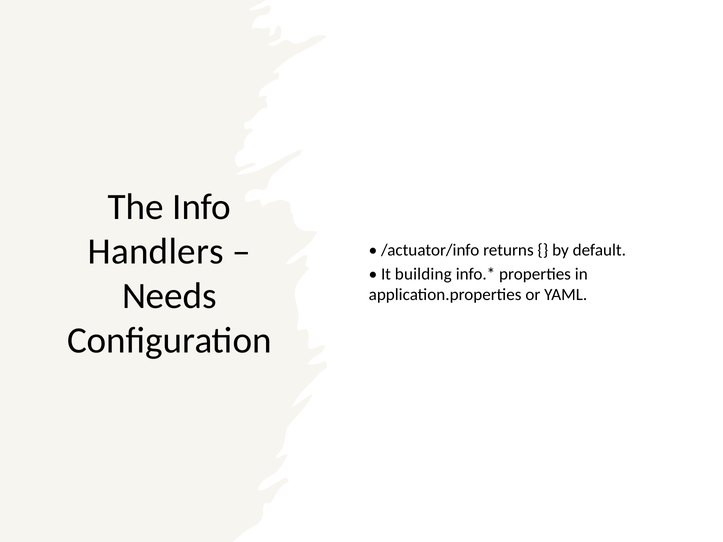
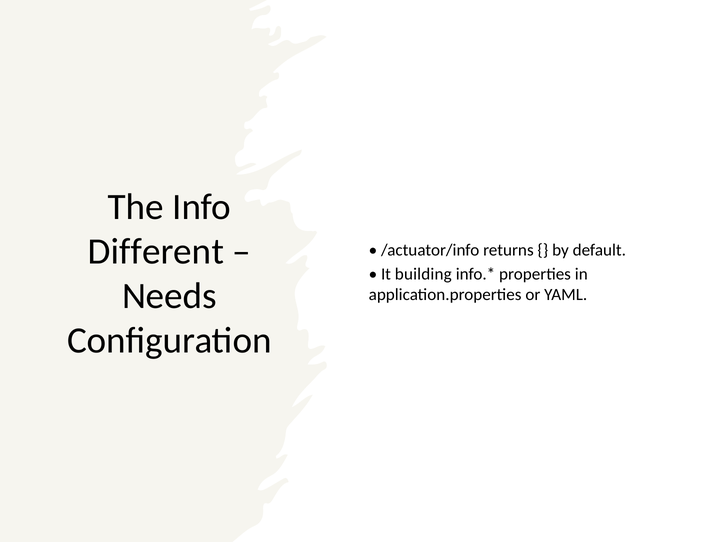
Handlers: Handlers -> Different
